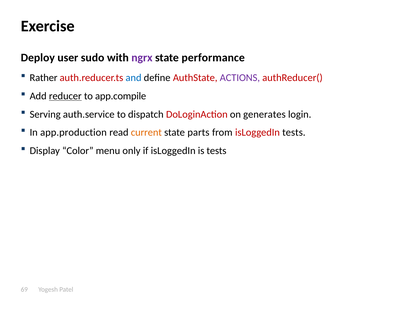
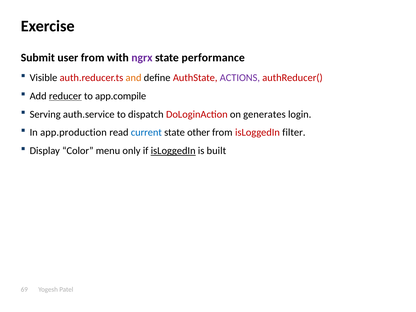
Deploy: Deploy -> Submit
user sudo: sudo -> from
Rather: Rather -> Visible
and colour: blue -> orange
current colour: orange -> blue
parts: parts -> other
isLoggedIn tests: tests -> filter
isLoggedIn at (173, 151) underline: none -> present
is tests: tests -> built
